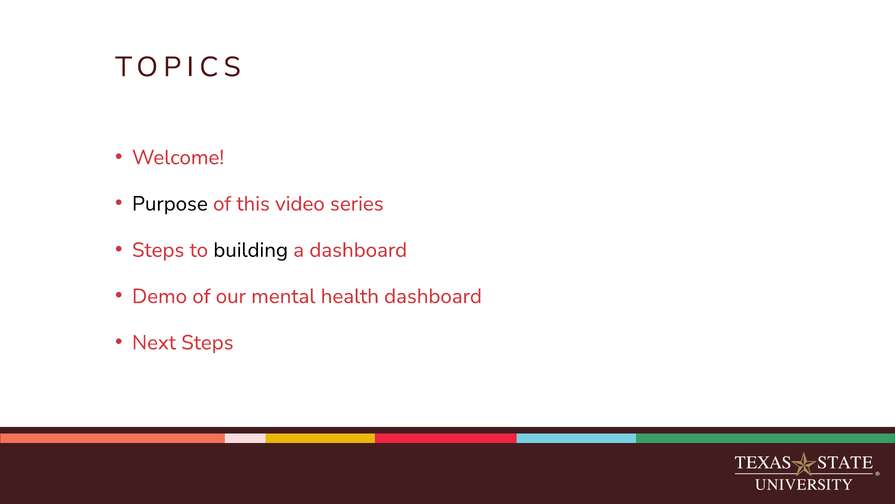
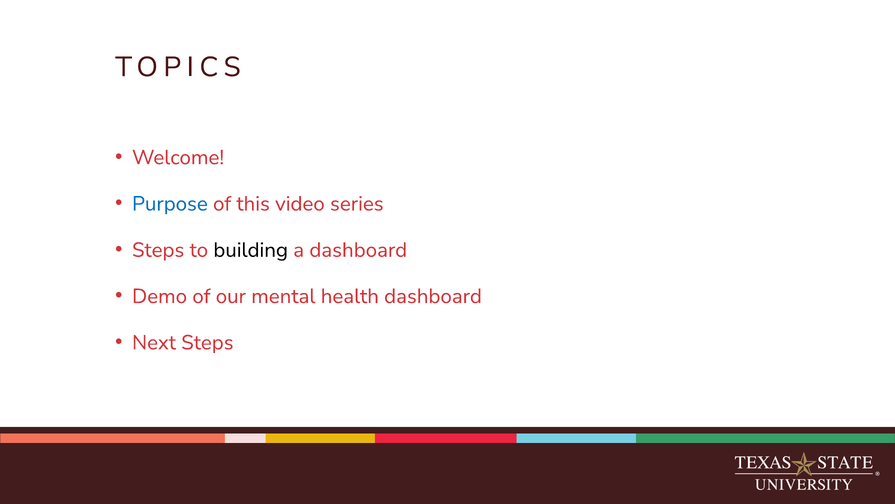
Purpose colour: black -> blue
